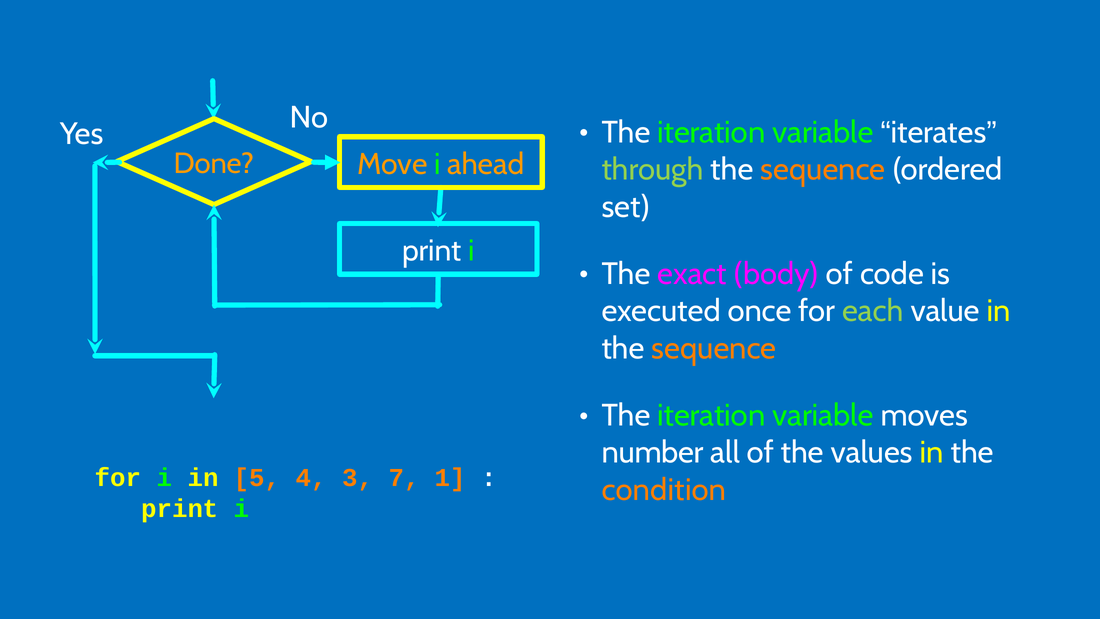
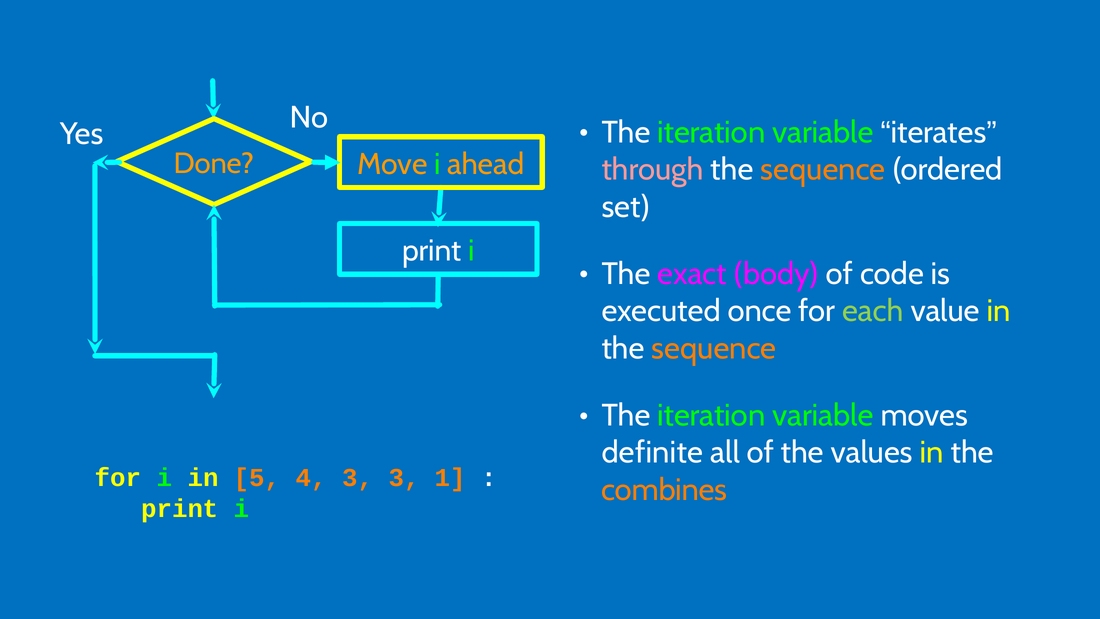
through colour: light green -> pink
number: number -> definite
3 7: 7 -> 3
condition: condition -> combines
